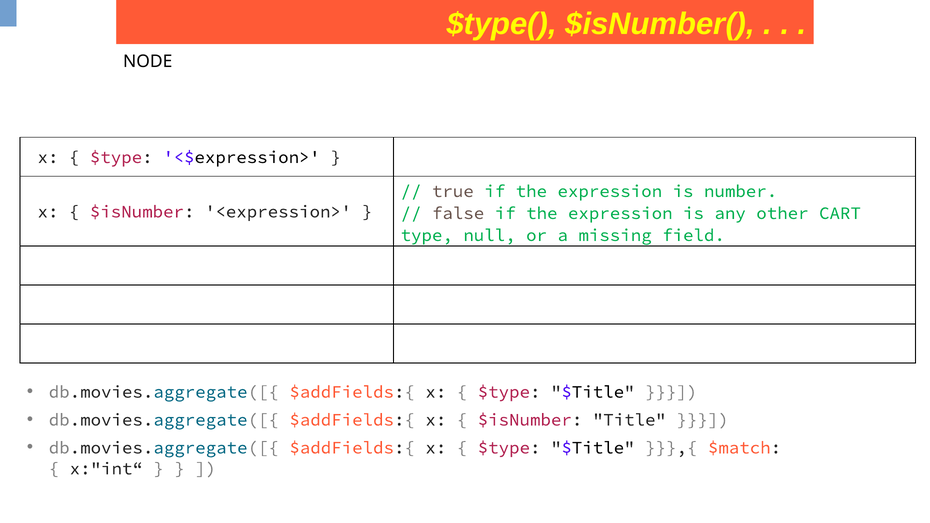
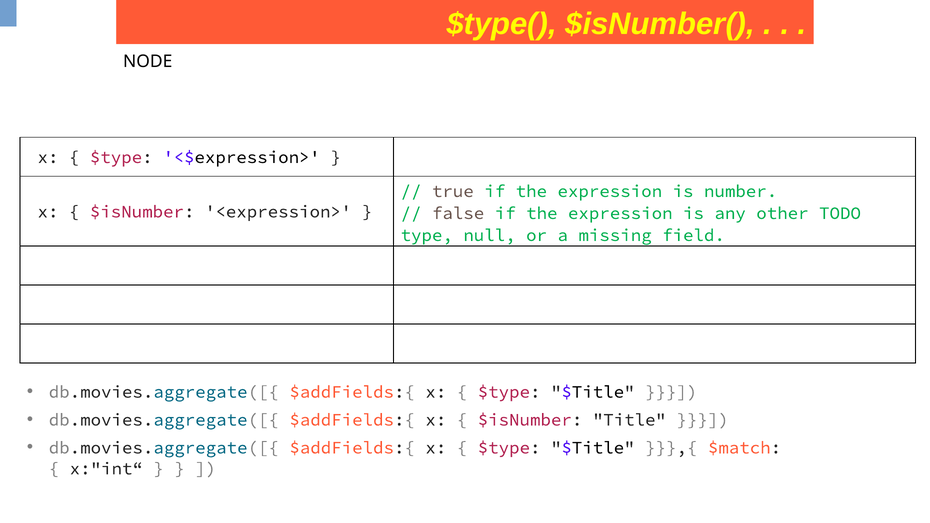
CART: CART -> TODO
